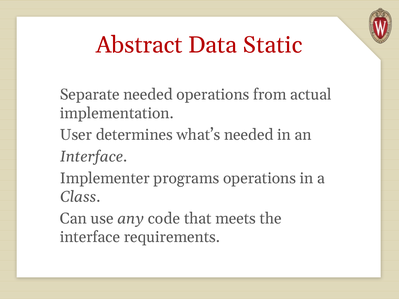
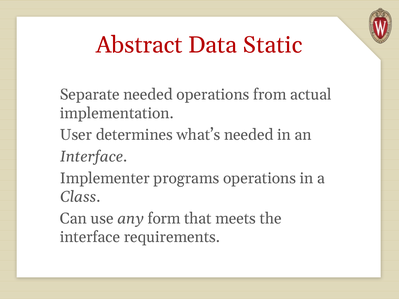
code: code -> form
